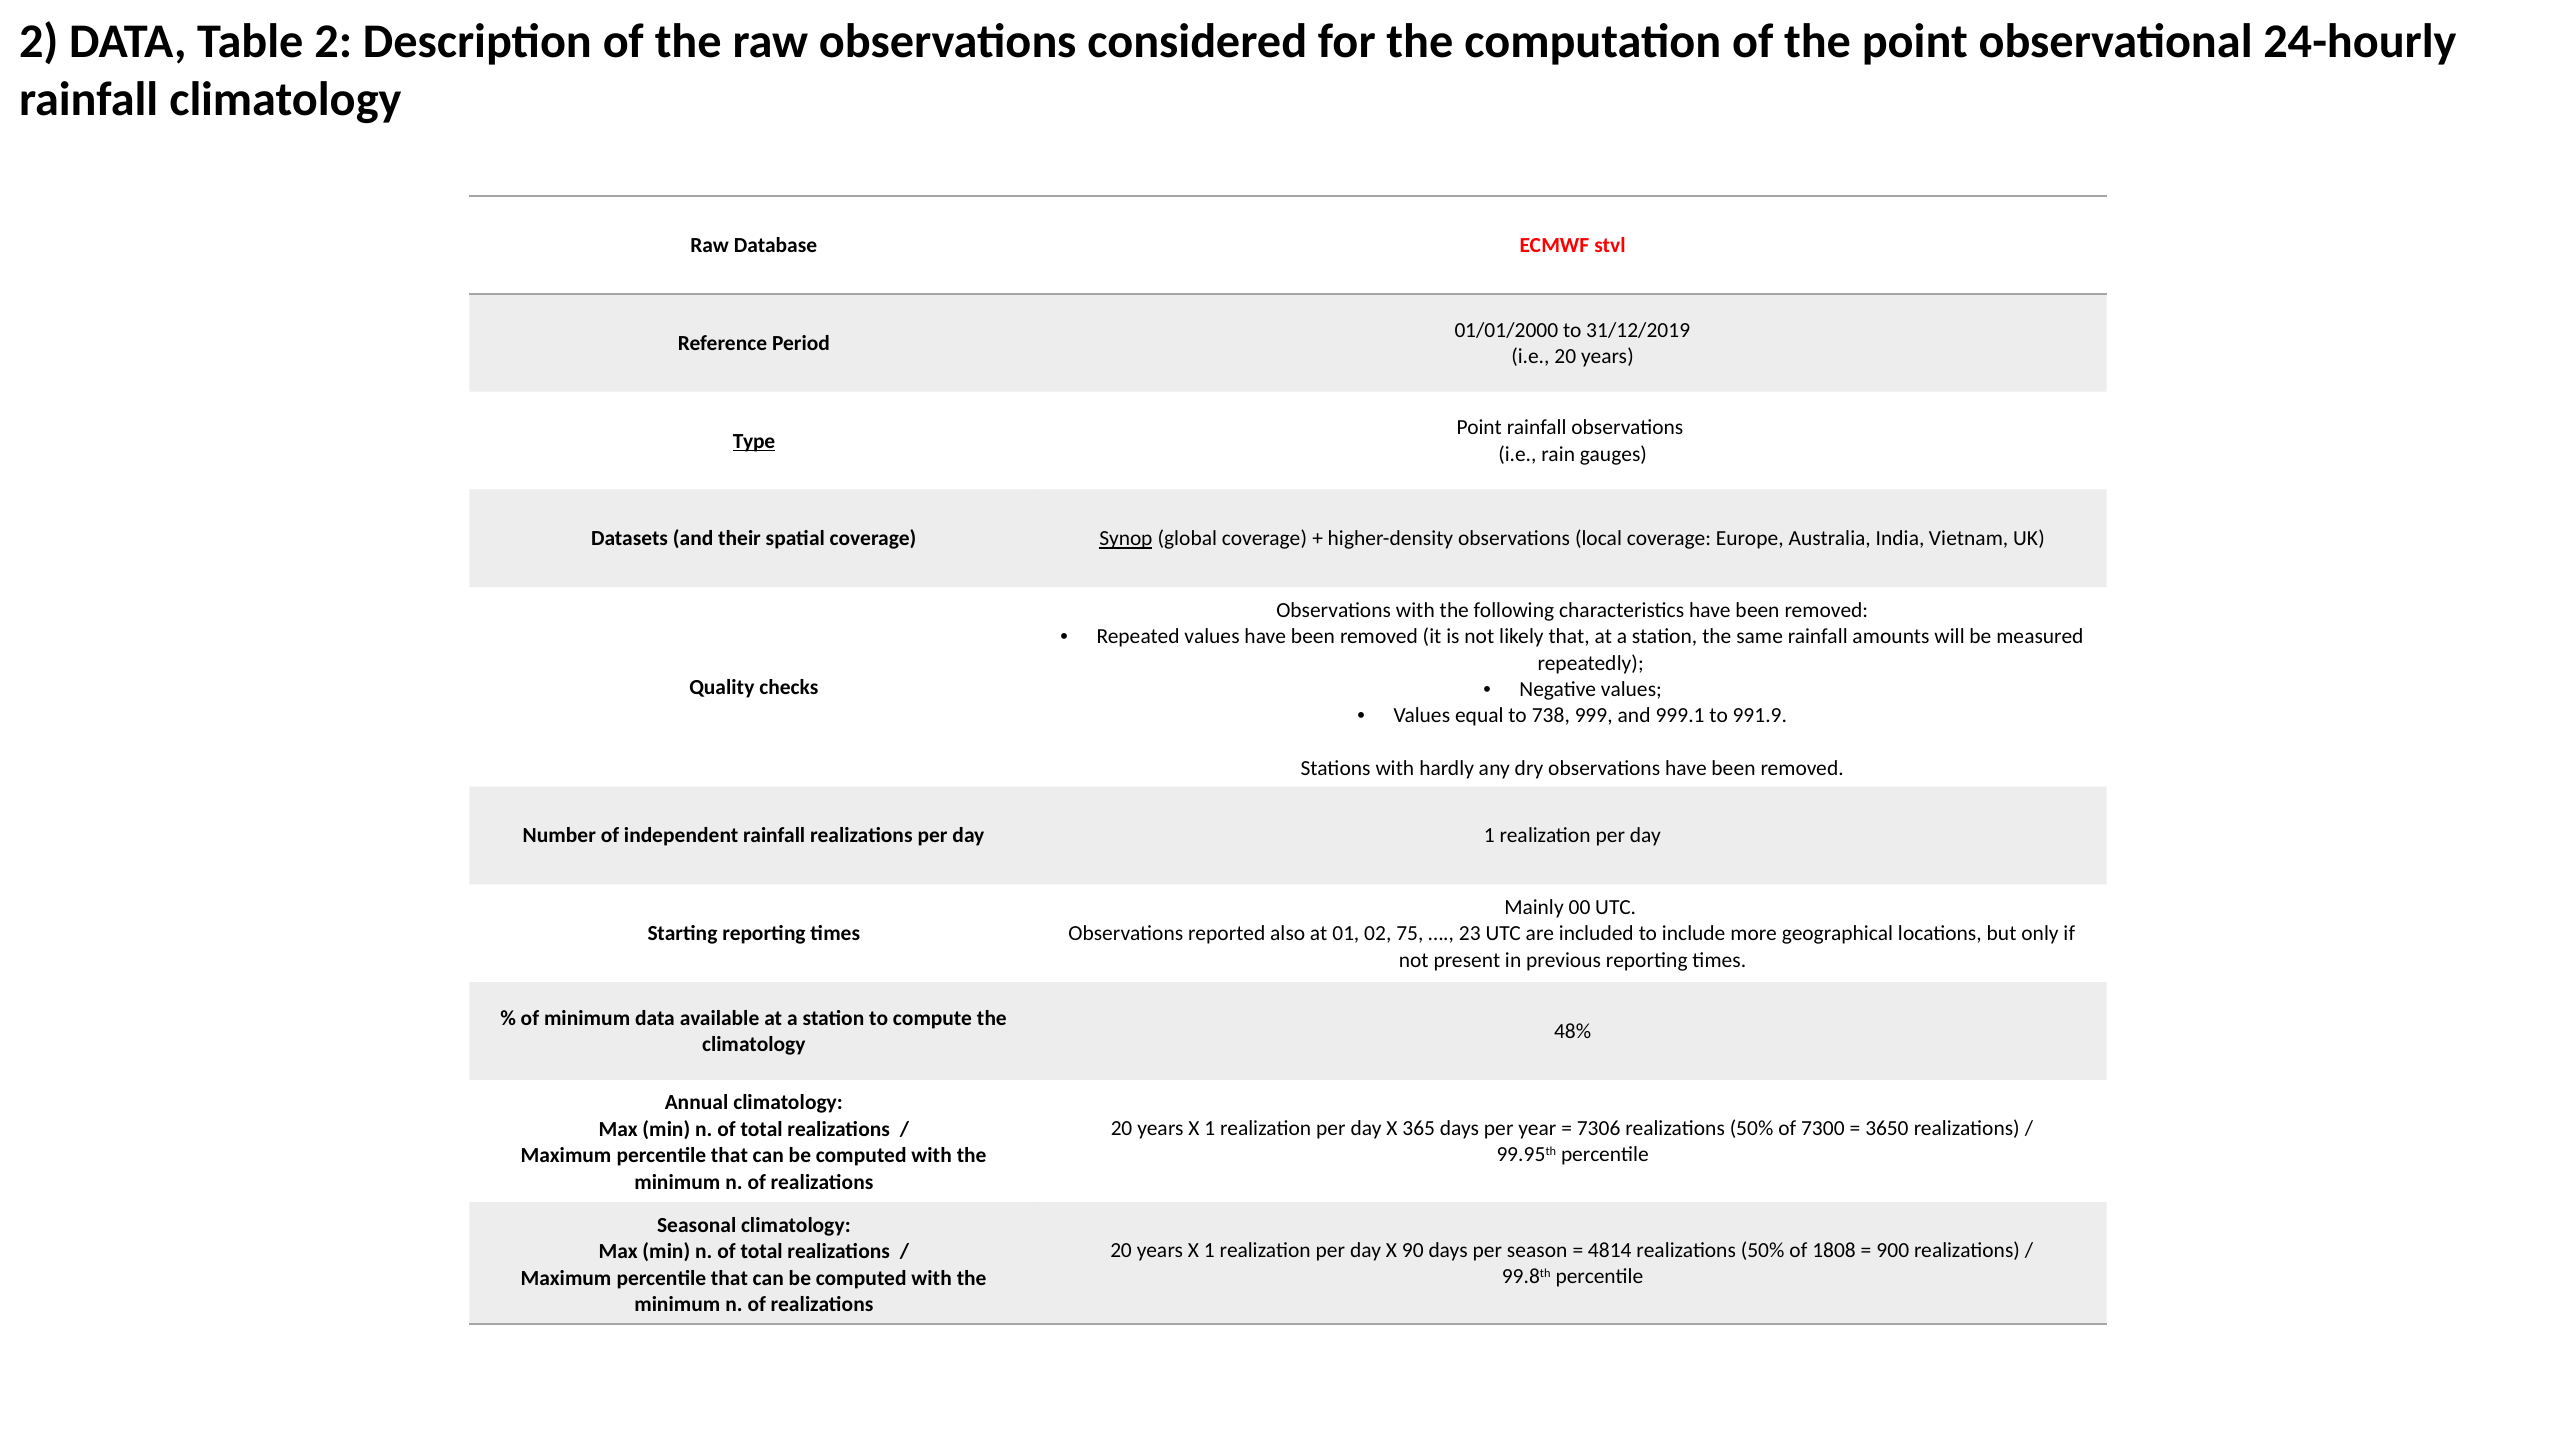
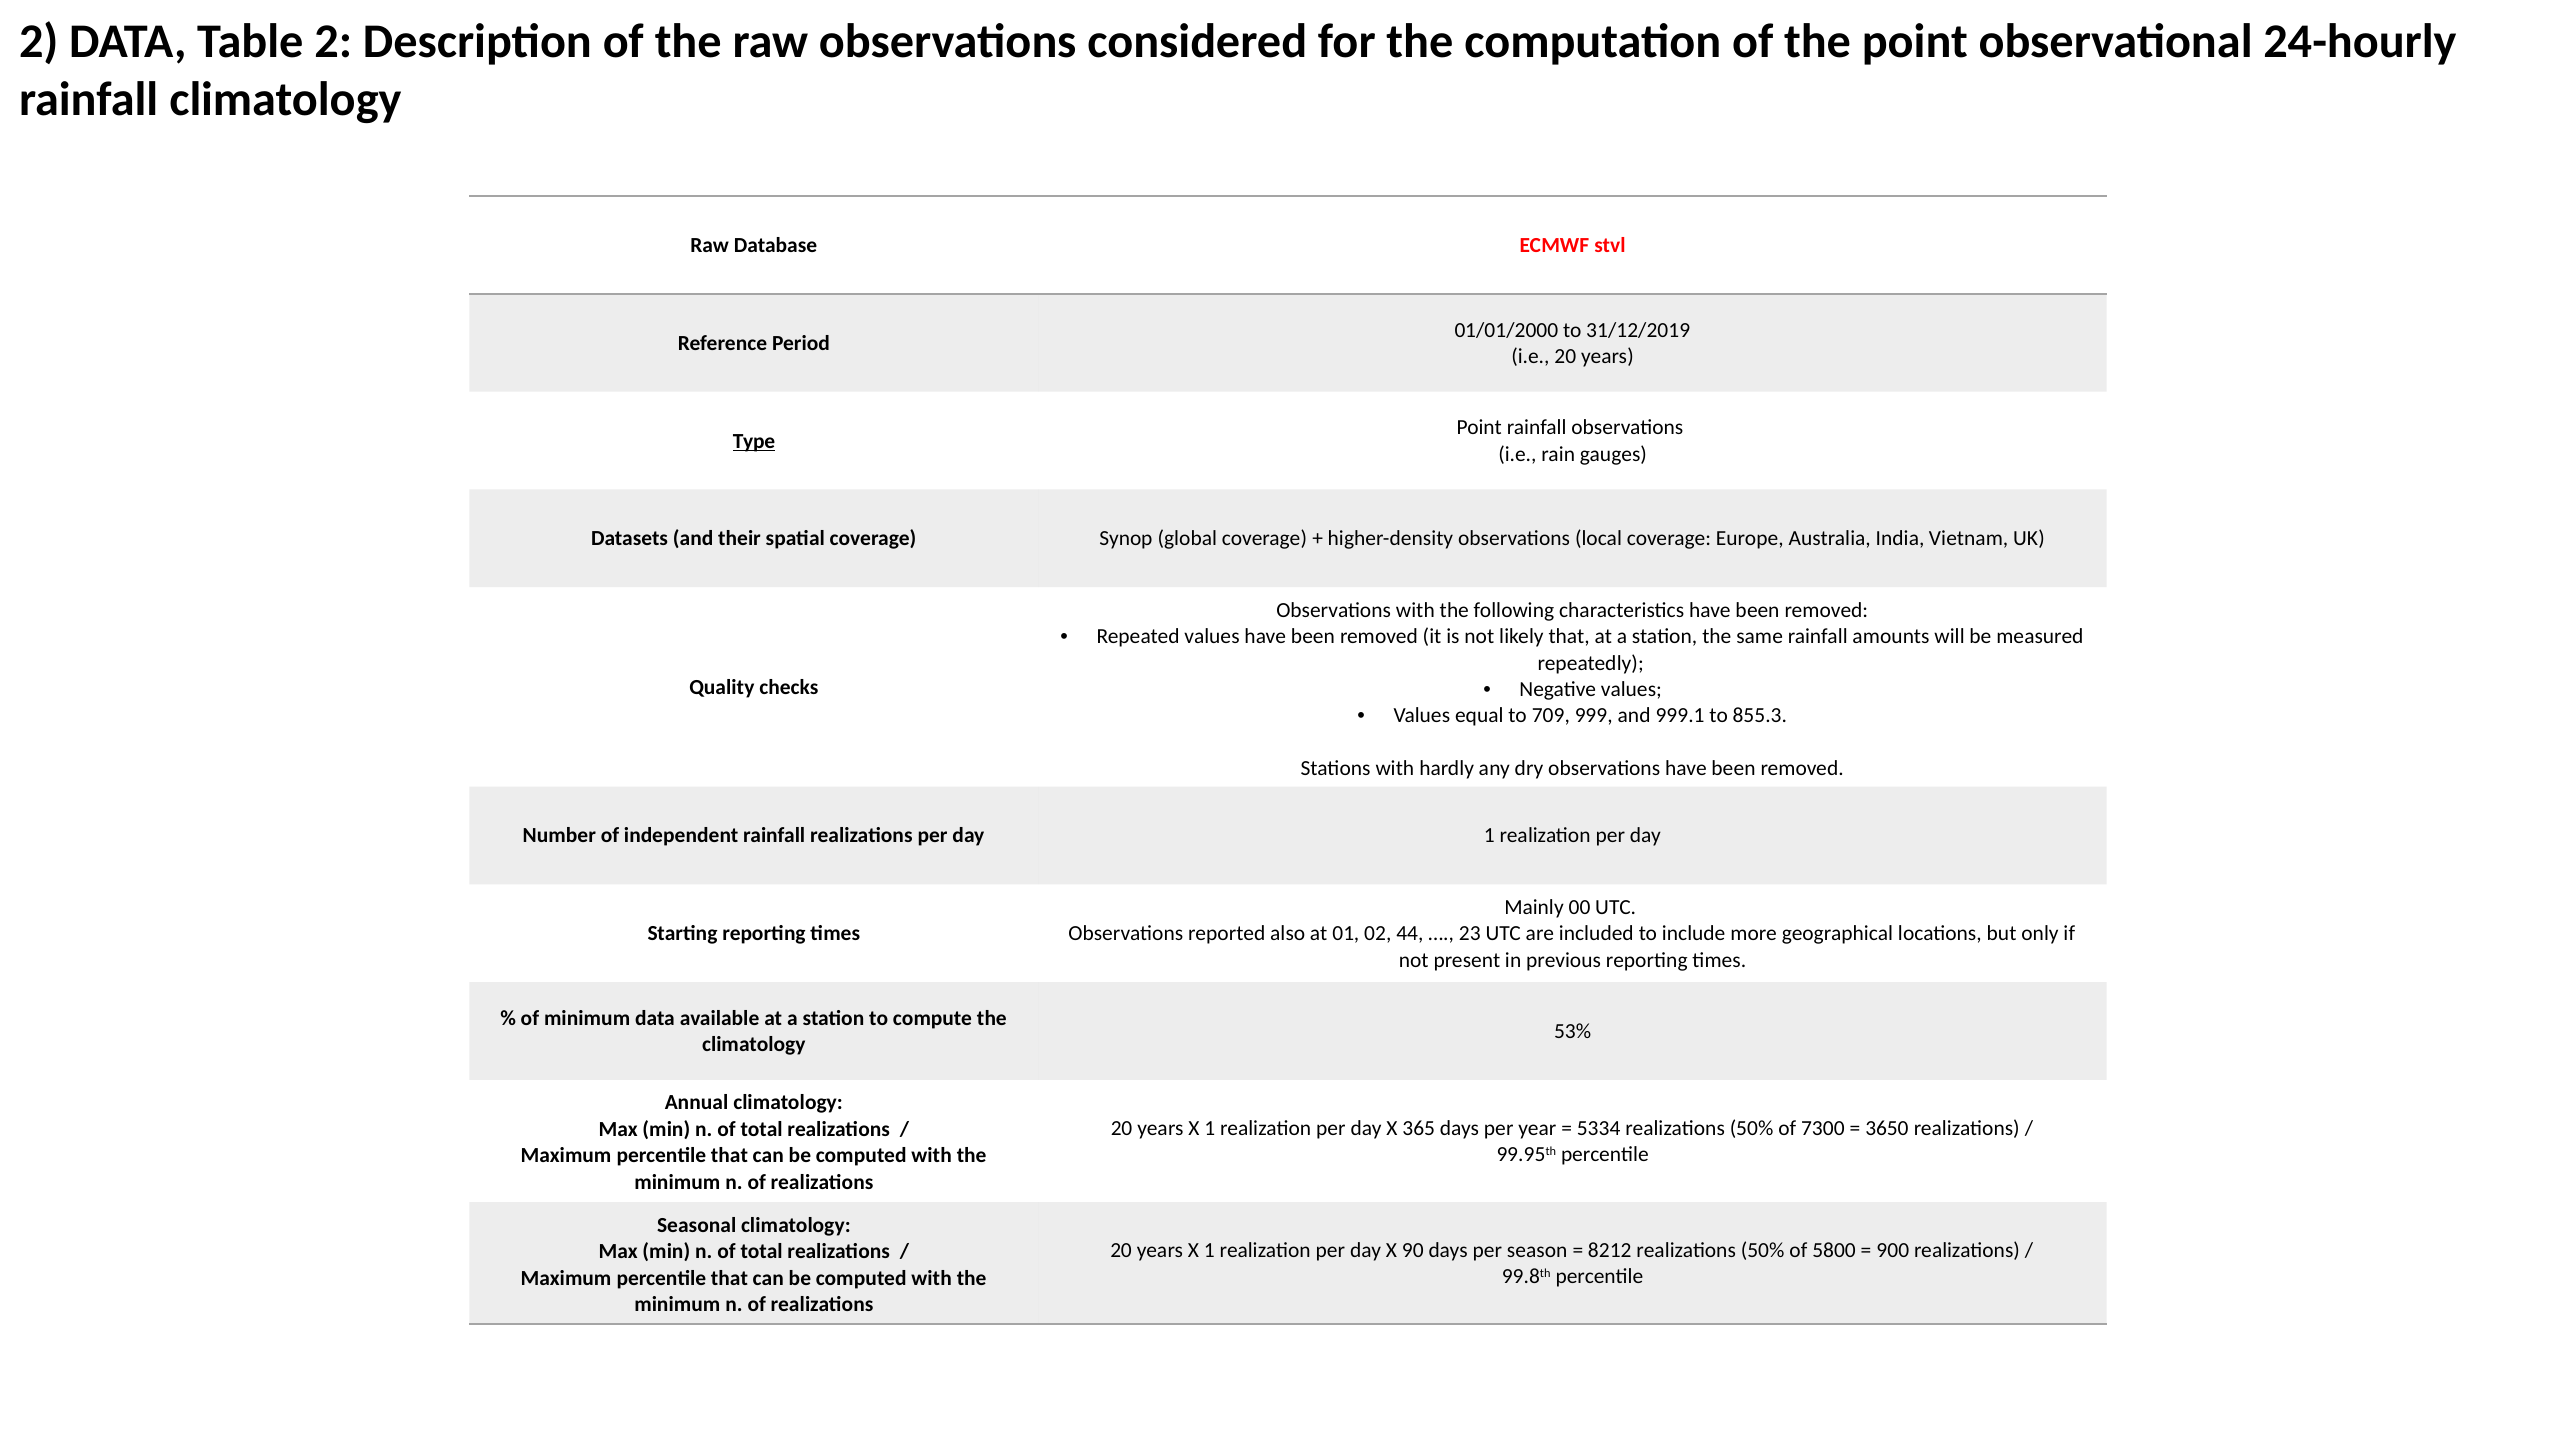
Synop underline: present -> none
738: 738 -> 709
991.9: 991.9 -> 855.3
75: 75 -> 44
48%: 48% -> 53%
7306: 7306 -> 5334
4814: 4814 -> 8212
1808: 1808 -> 5800
